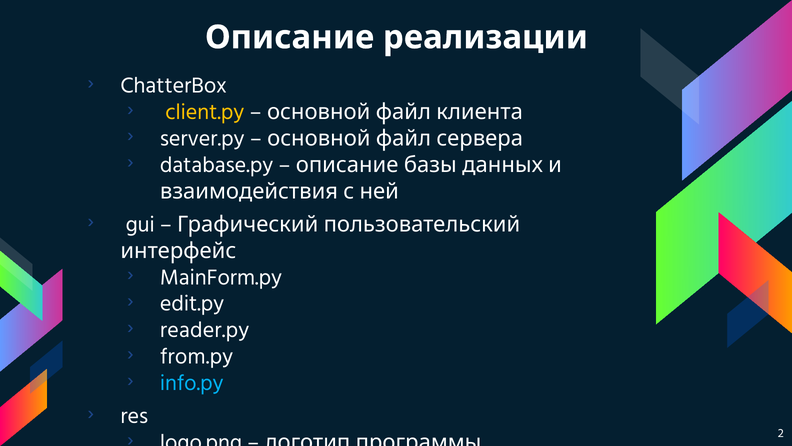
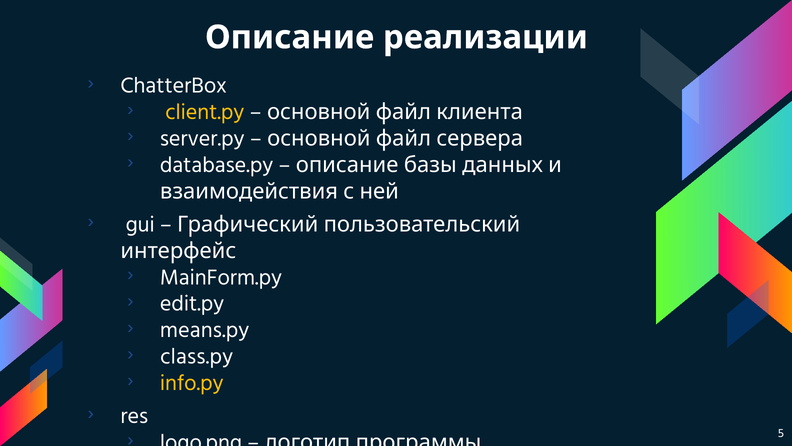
reader.py: reader.py -> means.py
from.py: from.py -> class.py
info.py colour: light blue -> yellow
2: 2 -> 5
